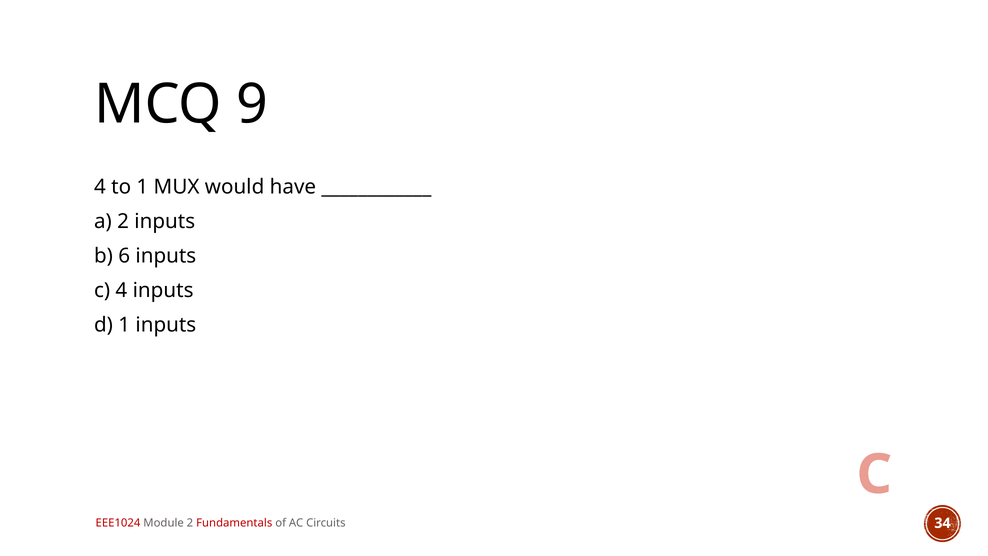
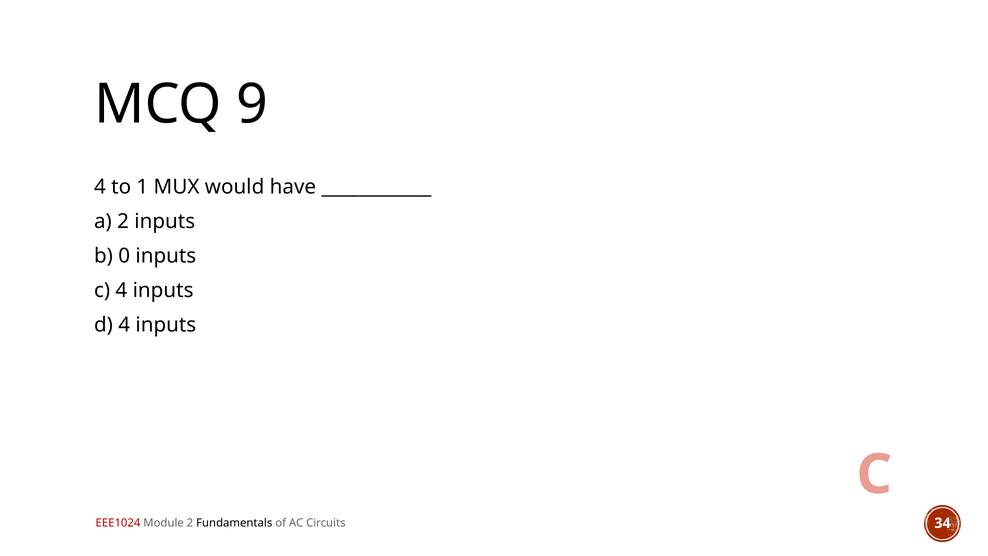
6: 6 -> 0
d 1: 1 -> 4
Fundamentals colour: red -> black
